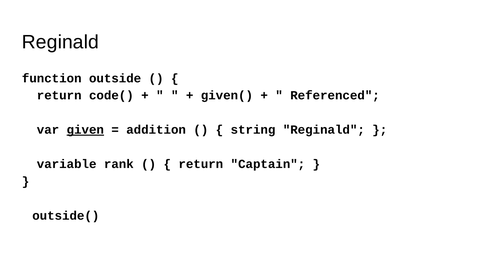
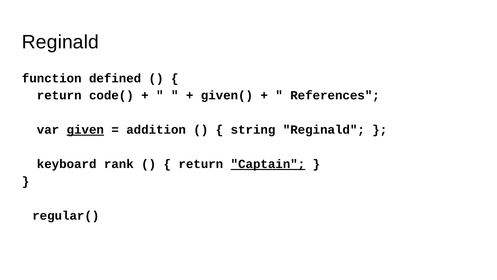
outside: outside -> defined
Referenced: Referenced -> References
variable: variable -> keyboard
Captain underline: none -> present
outside(: outside( -> regular(
